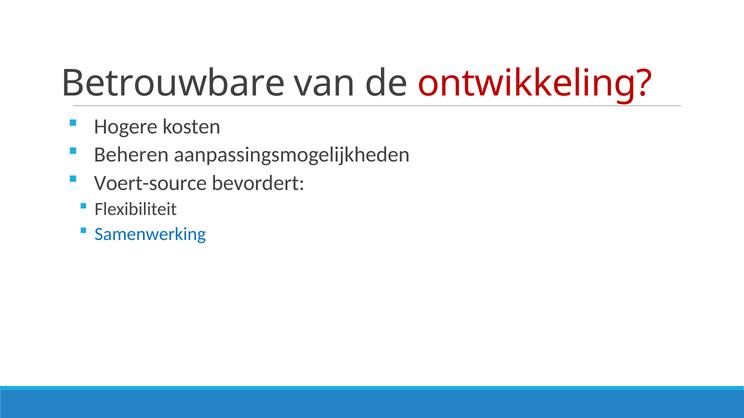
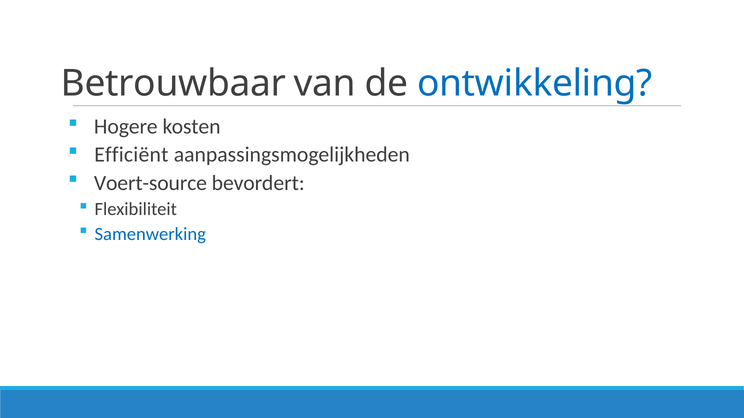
Betrouwbare: Betrouwbare -> Betrouwbaar
ontwikkeling colour: red -> blue
Beheren: Beheren -> Efficiënt
